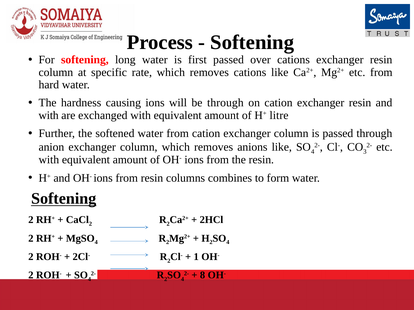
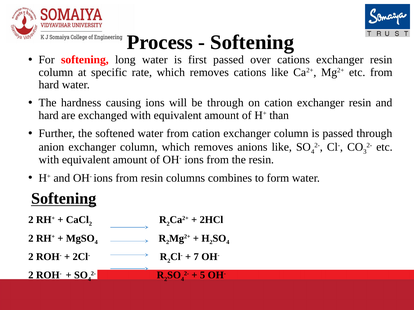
with at (49, 115): with -> hard
litre: litre -> than
1: 1 -> 7
8: 8 -> 5
